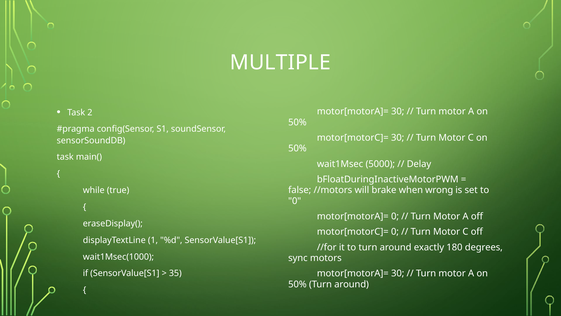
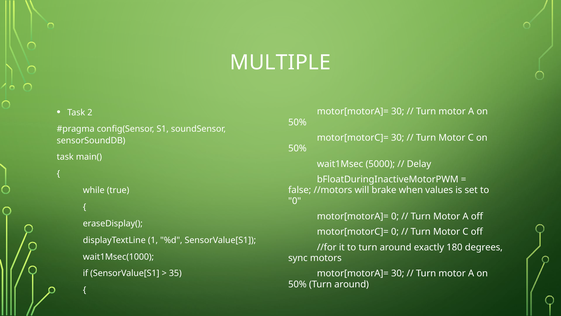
wrong: wrong -> values
